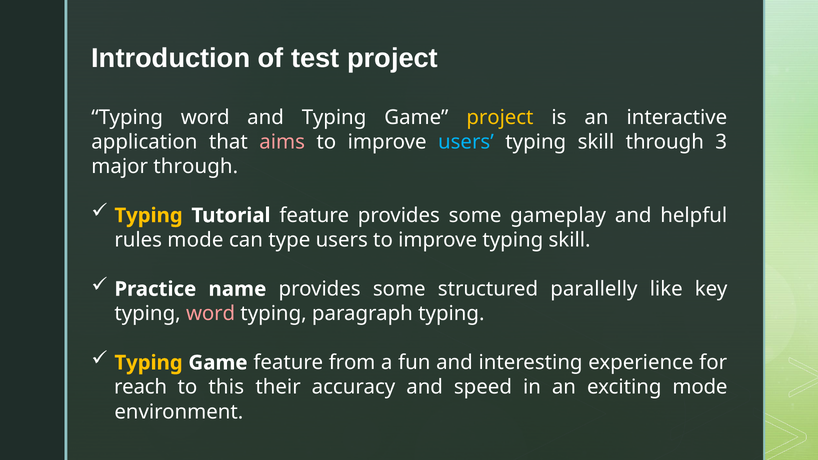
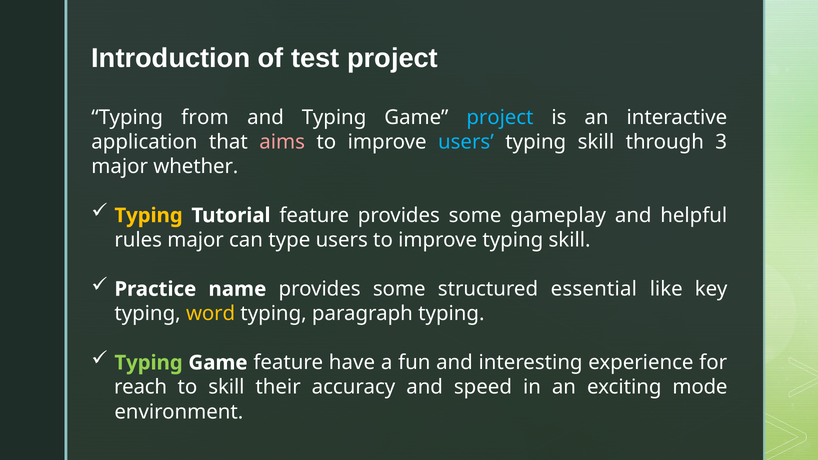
word at (205, 117): word -> from
project at (500, 117) colour: yellow -> light blue
major through: through -> whether
rules mode: mode -> major
parallelly: parallelly -> essential
word at (211, 314) colour: pink -> yellow
Typing at (149, 363) colour: yellow -> light green
from: from -> have
to this: this -> skill
